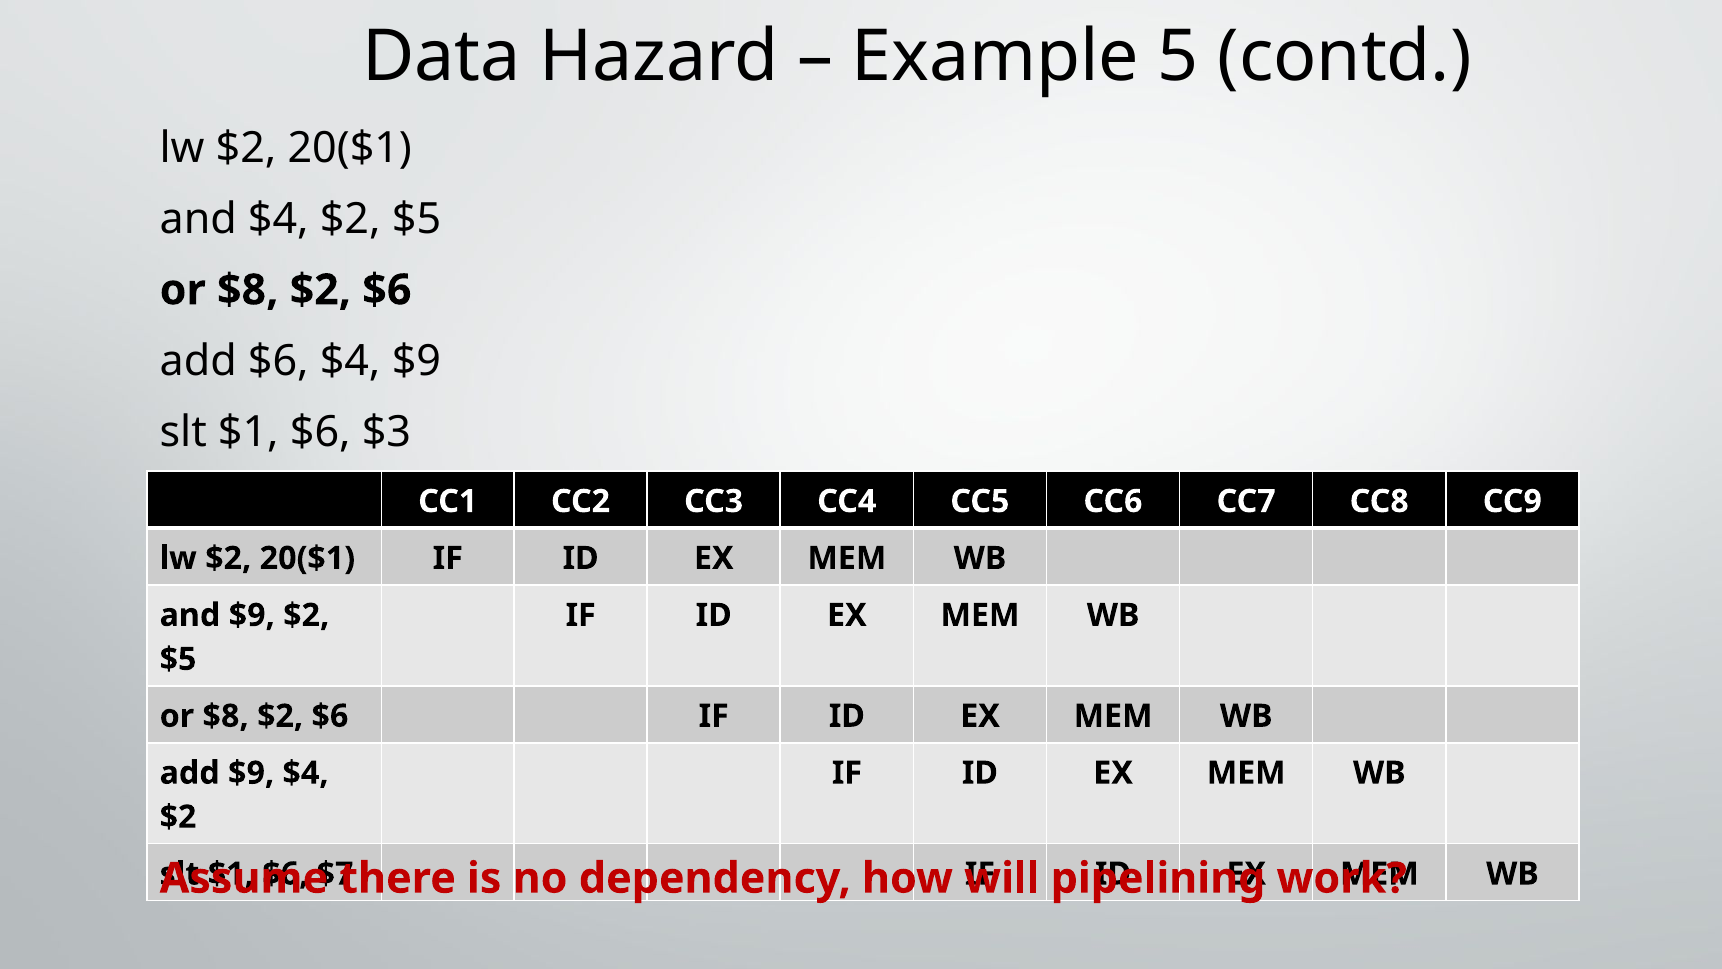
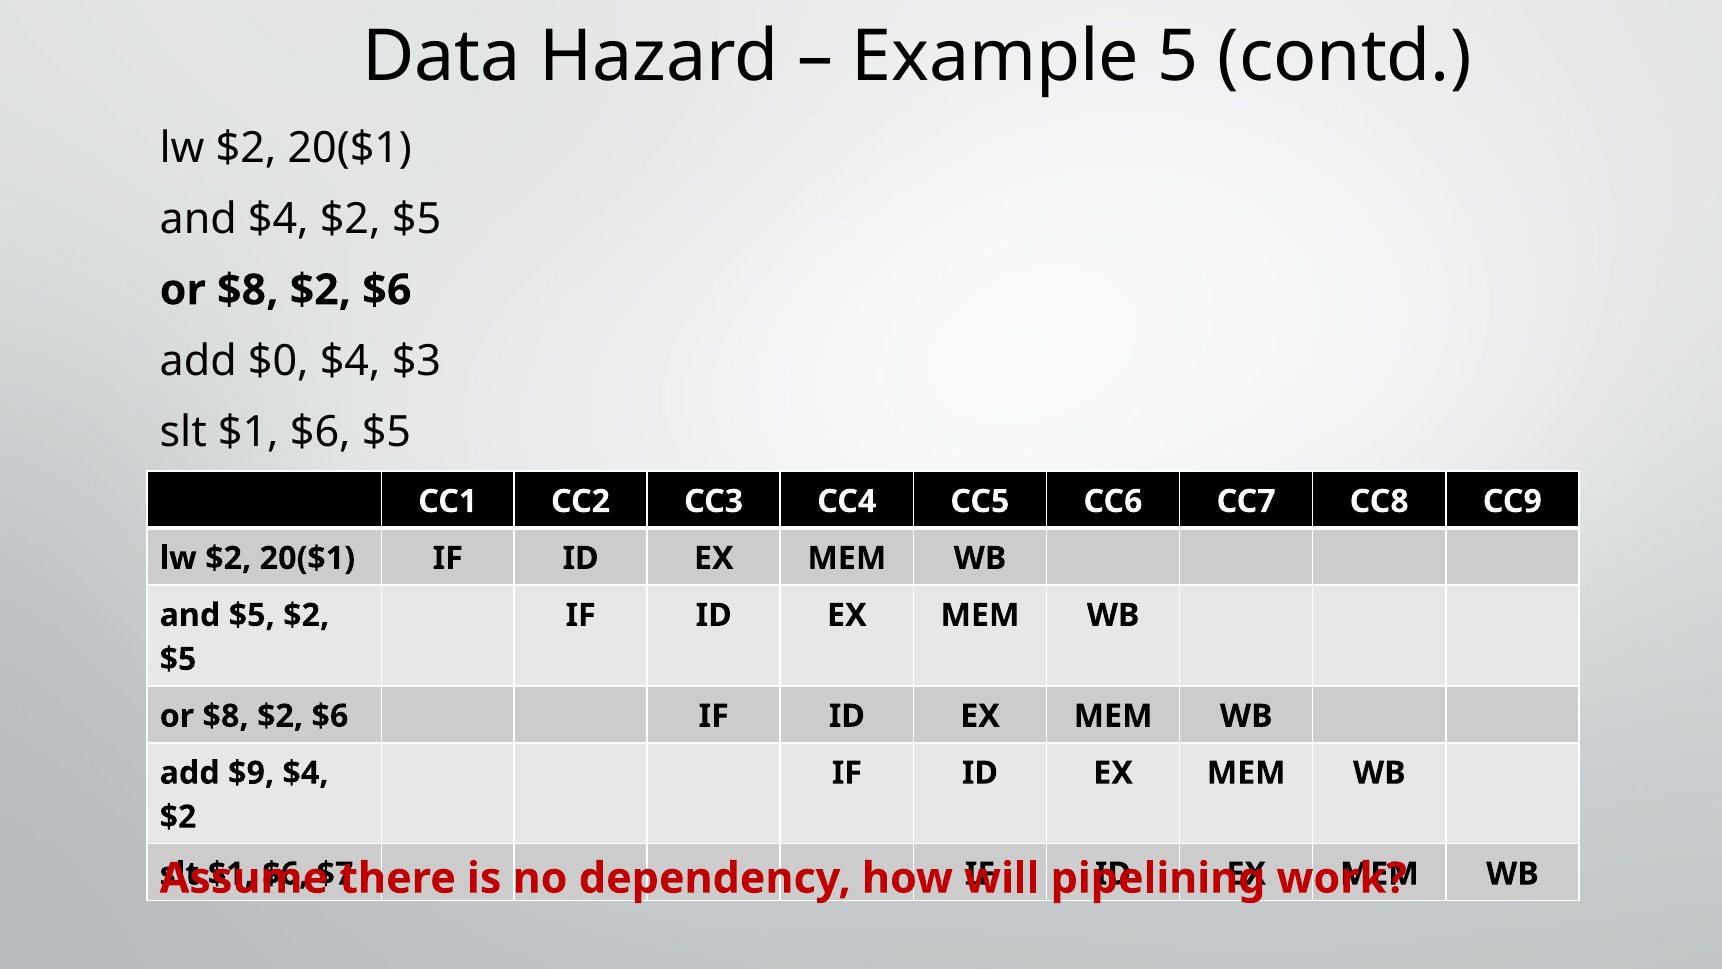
add $6: $6 -> $0
$4 $9: $9 -> $3
$6 $3: $3 -> $5
and $9: $9 -> $5
